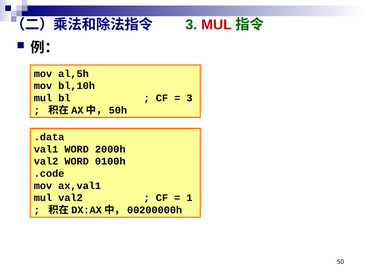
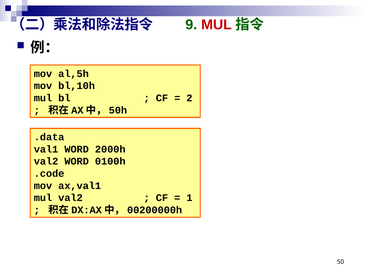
3 at (191, 25): 3 -> 9
3 at (189, 98): 3 -> 2
